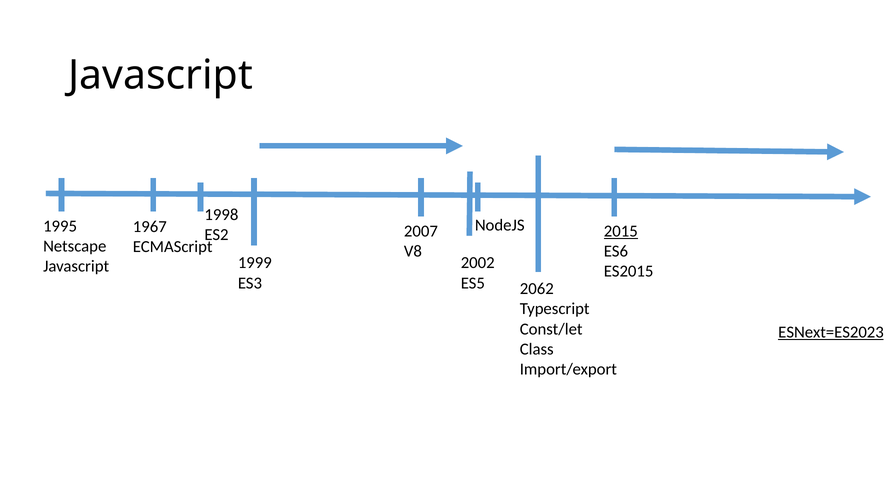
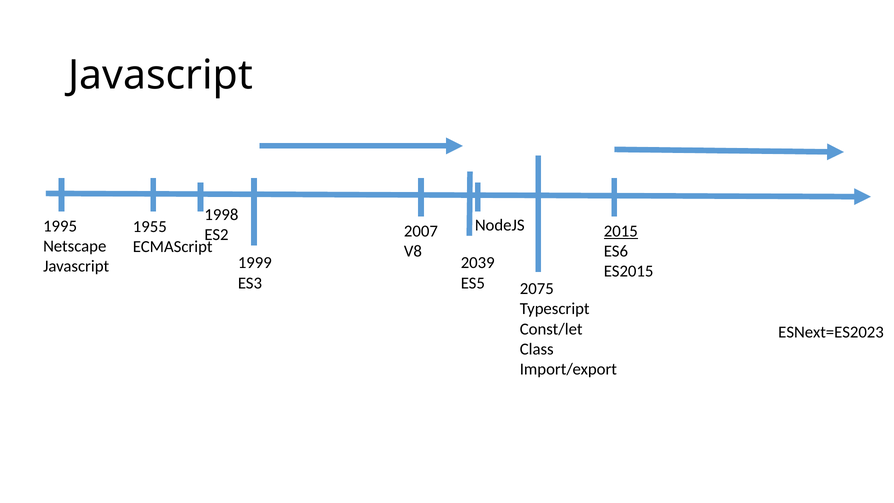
1967: 1967 -> 1955
2002: 2002 -> 2039
2062: 2062 -> 2075
ESNext=ES2023 underline: present -> none
